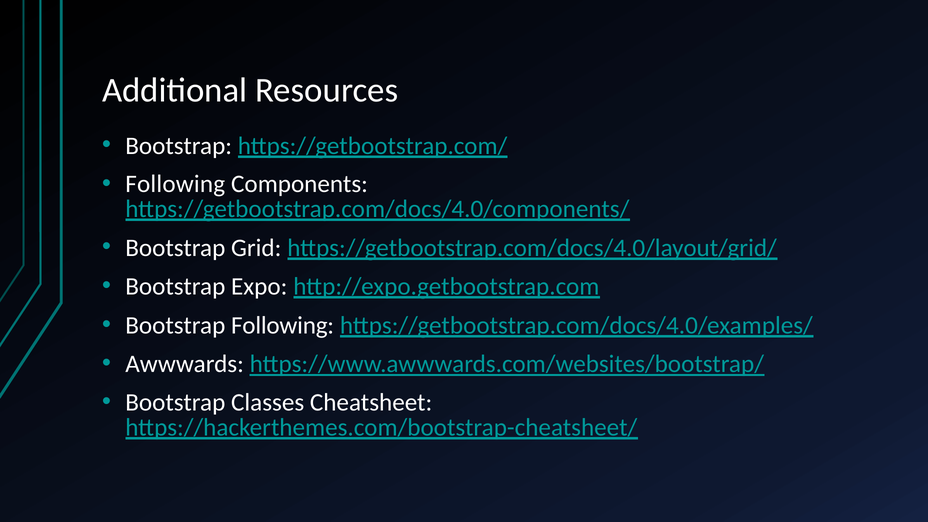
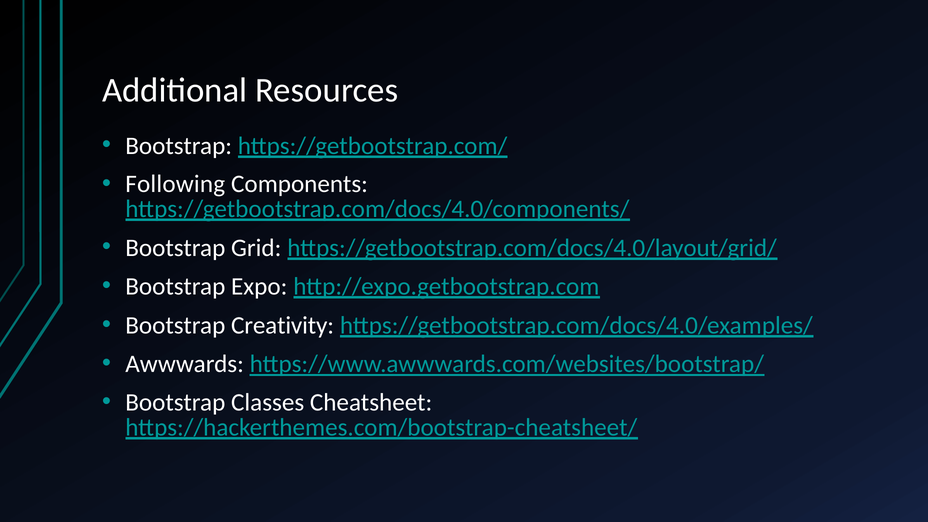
Bootstrap Following: Following -> Creativity
